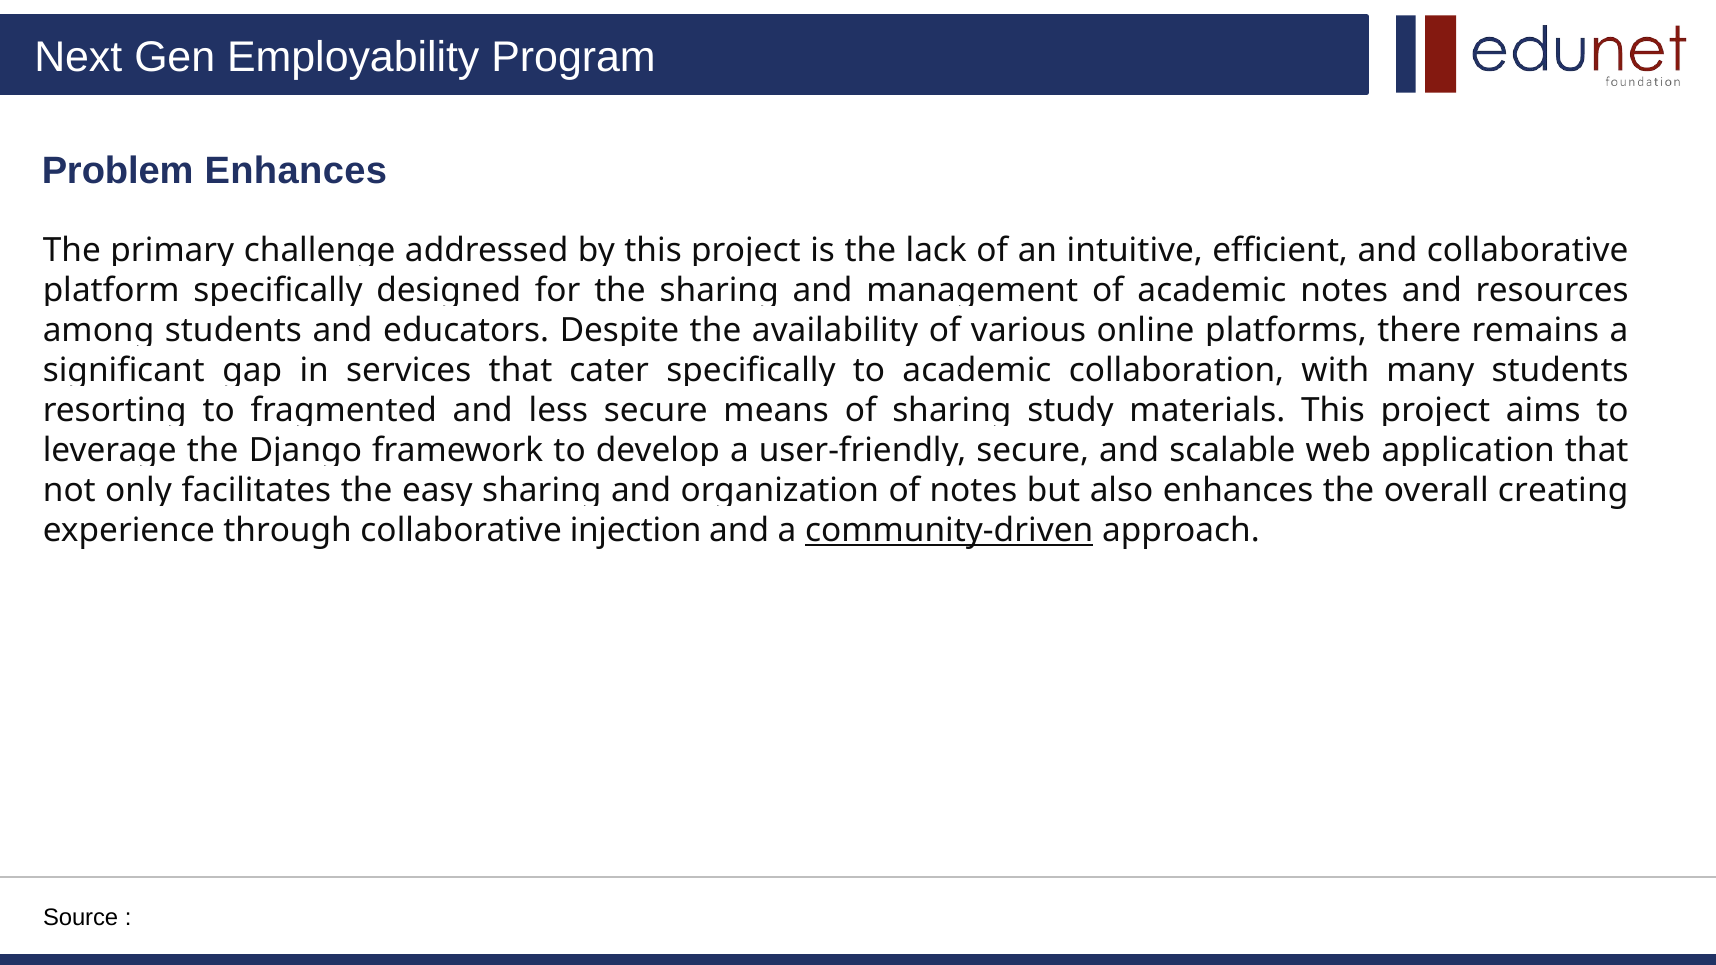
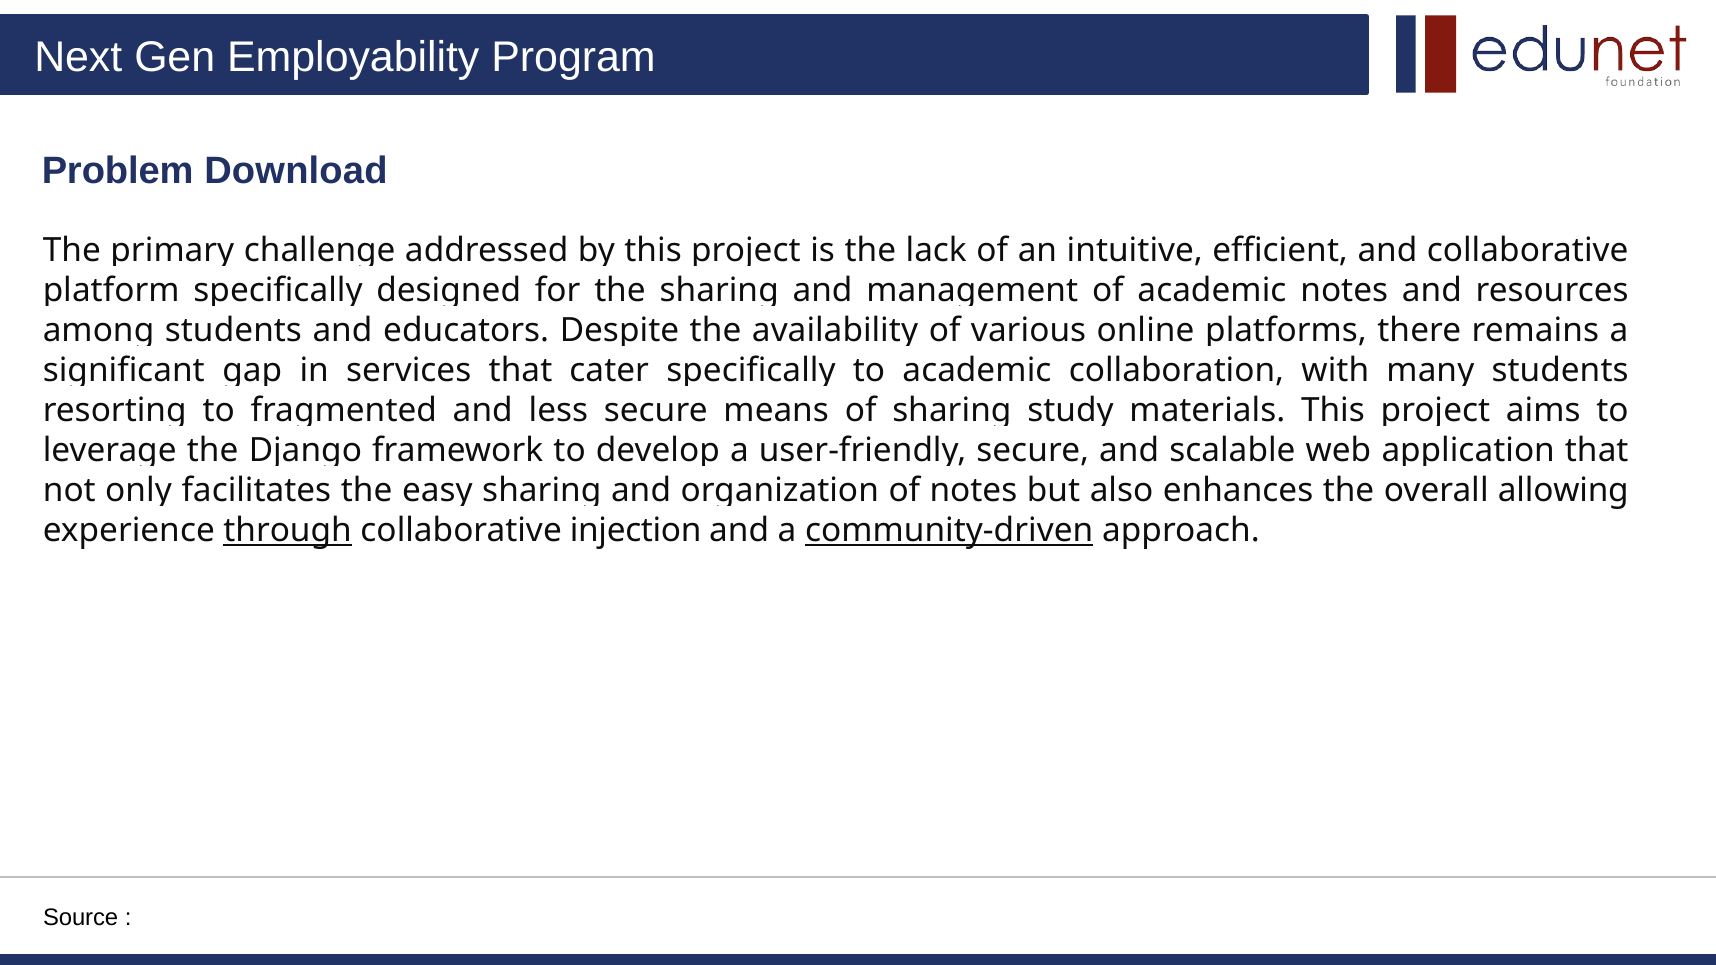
Problem Enhances: Enhances -> Download
creating: creating -> allowing
through underline: none -> present
